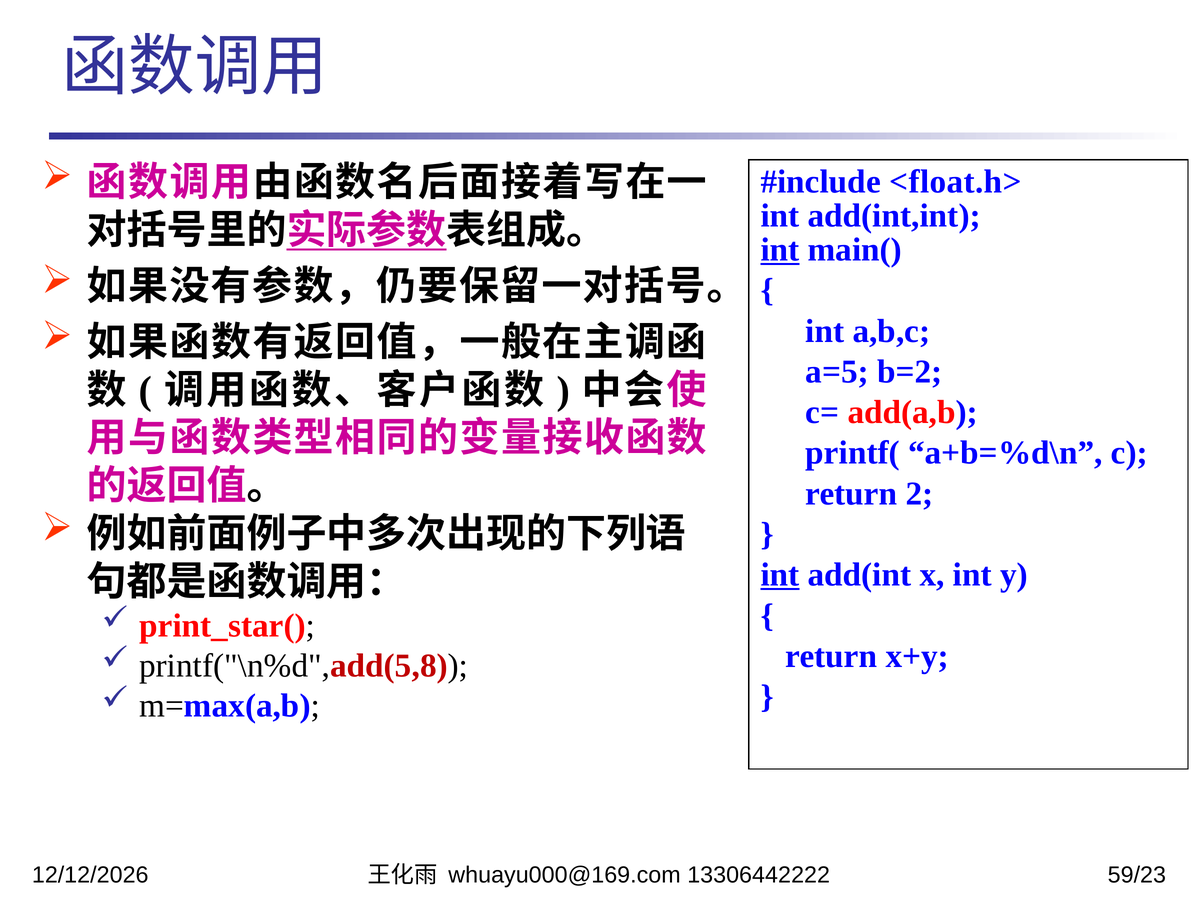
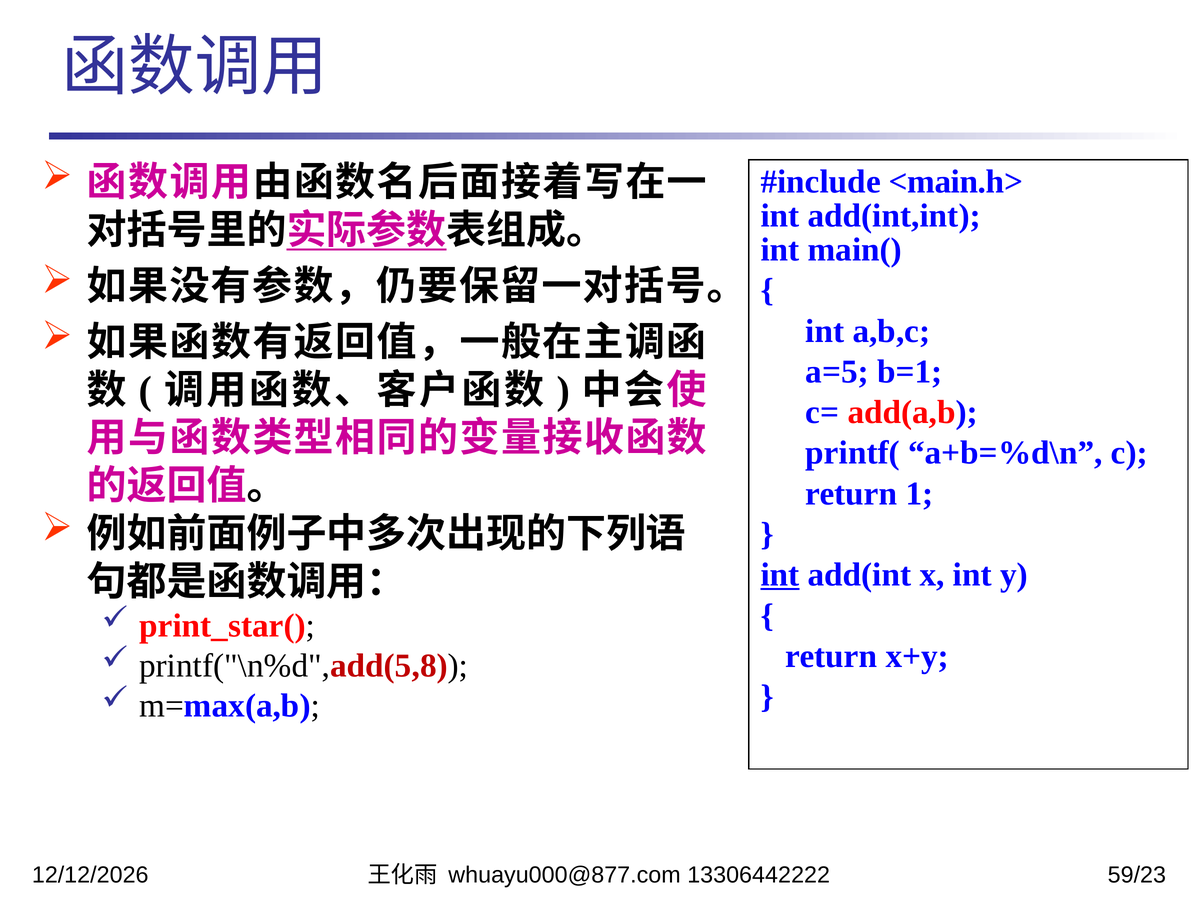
<float.h>: <float.h> -> <main.h>
int at (780, 250) underline: present -> none
b=2: b=2 -> b=1
2: 2 -> 1
whuayu000@169.com: whuayu000@169.com -> whuayu000@877.com
